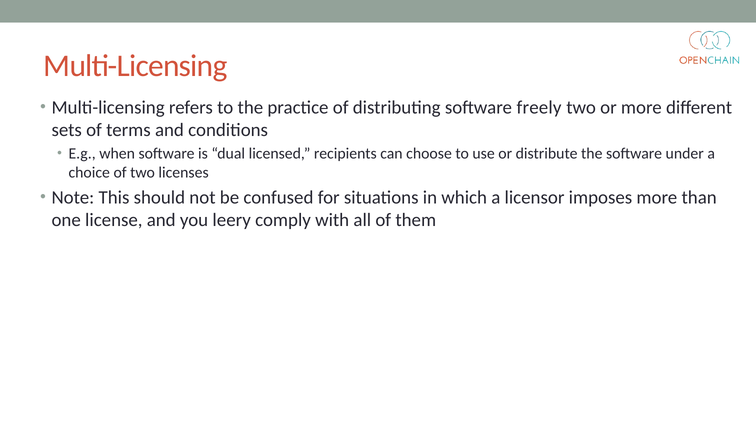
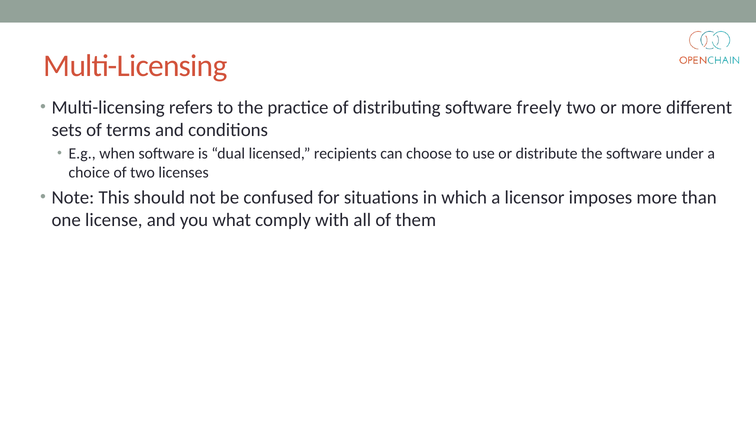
leery: leery -> what
